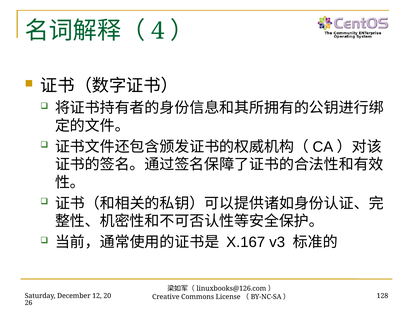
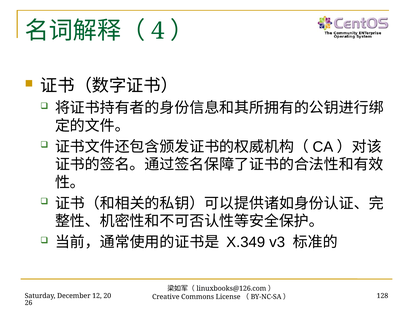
X.167: X.167 -> X.349
